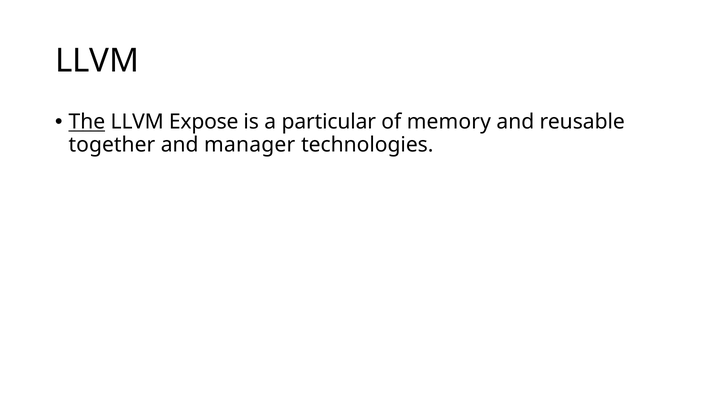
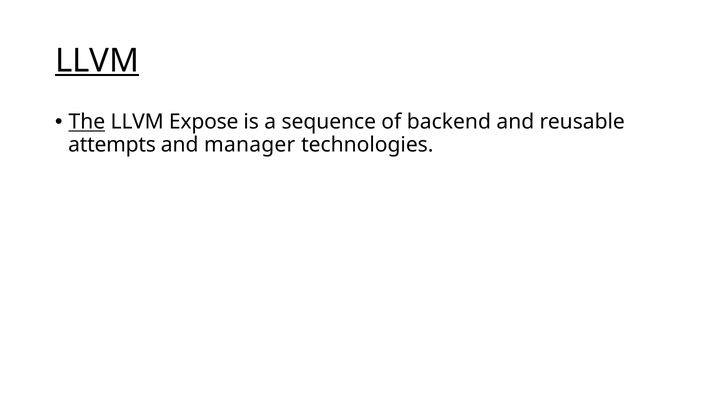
LLVM at (97, 61) underline: none -> present
particular: particular -> sequence
memory: memory -> backend
together: together -> attempts
